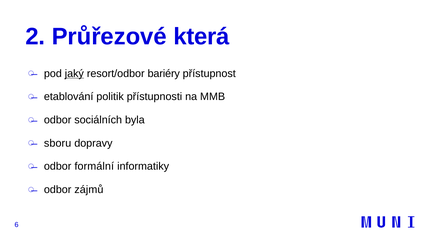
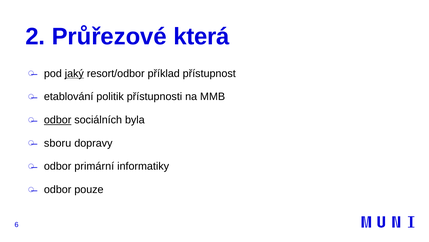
bariéry: bariéry -> příklad
odbor at (58, 120) underline: none -> present
formální: formální -> primární
zájmů: zájmů -> pouze
